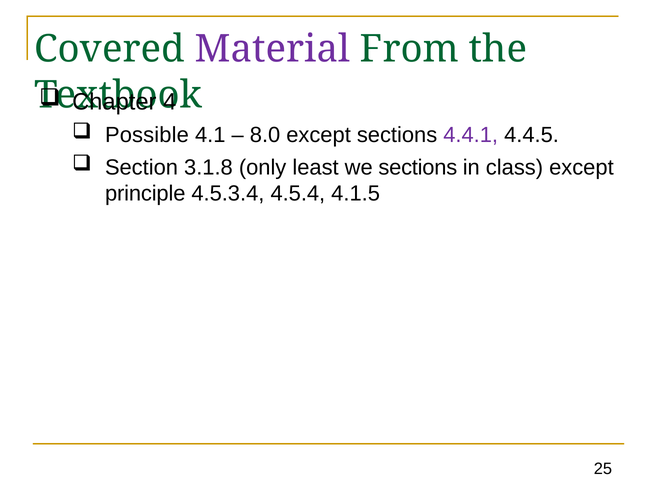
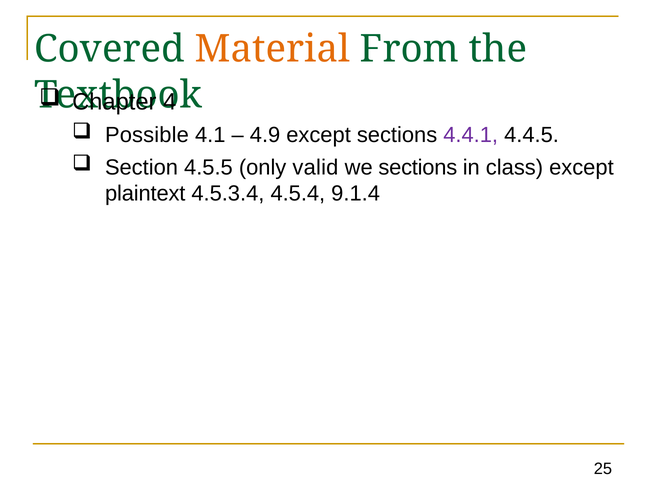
Material colour: purple -> orange
8.0: 8.0 -> 4.9
3.1.8: 3.1.8 -> 4.5.5
least: least -> valid
principle: principle -> plaintext
4.1.5: 4.1.5 -> 9.1.4
